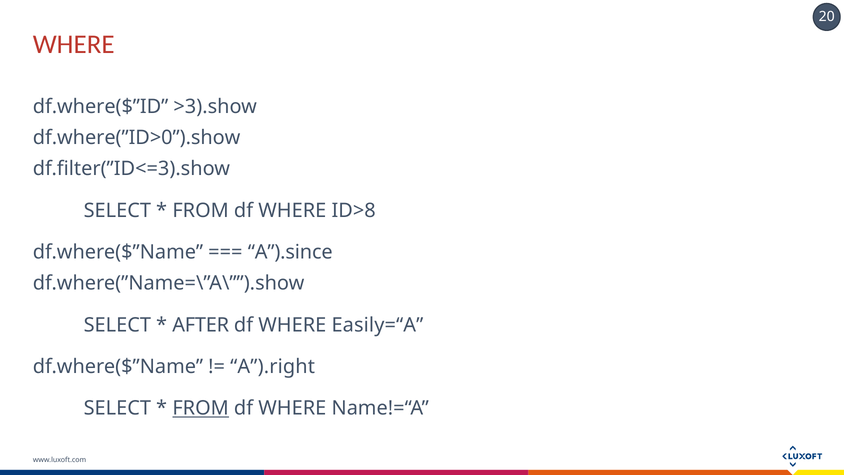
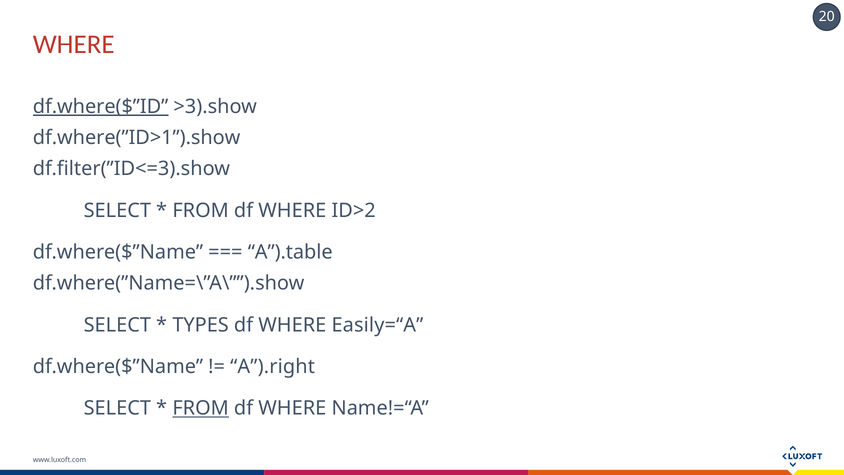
df.where($”ID underline: none -> present
df.where(”ID>0”).show: df.where(”ID>0”).show -> df.where(”ID>1”).show
ID>8: ID>8 -> ID>2
A”).since: A”).since -> A”).table
AFTER: AFTER -> TYPES
